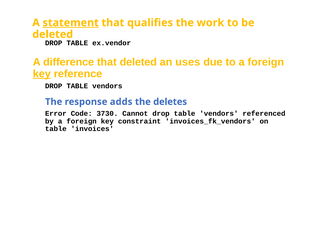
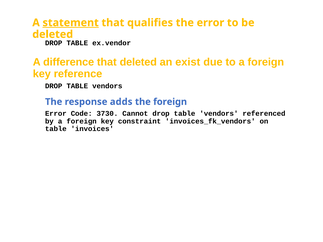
the work: work -> error
uses: uses -> exist
key at (42, 74) underline: present -> none
the deletes: deletes -> foreign
